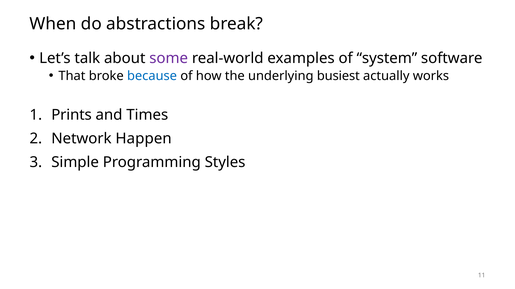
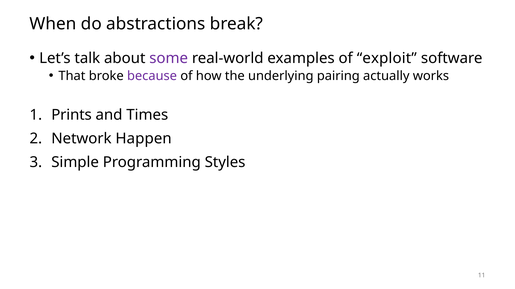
system: system -> exploit
because colour: blue -> purple
busiest: busiest -> pairing
